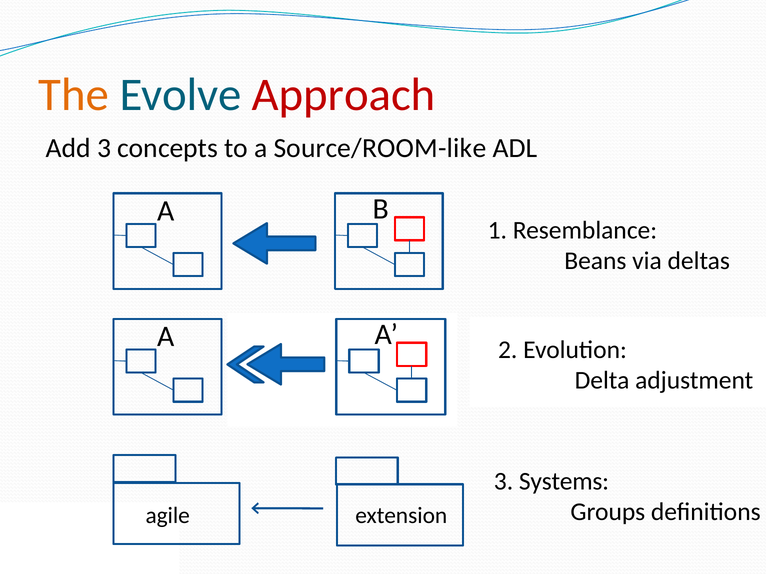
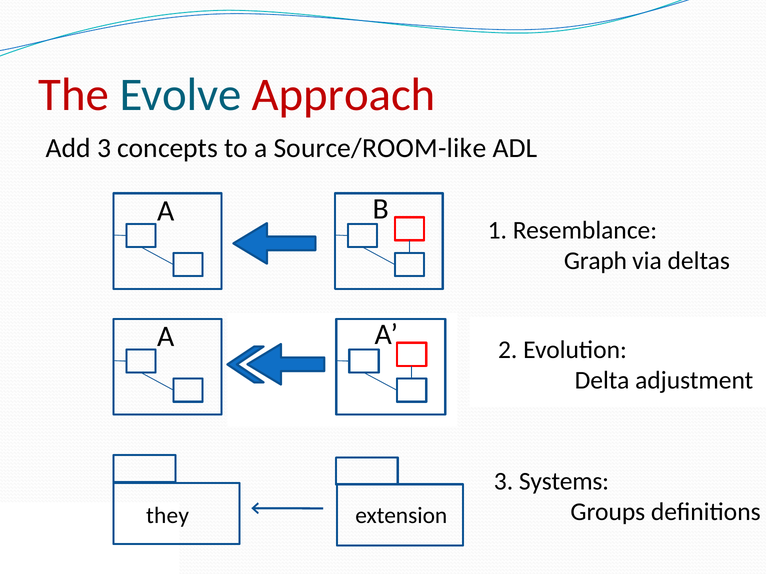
The colour: orange -> red
Beans: Beans -> Graph
agile: agile -> they
